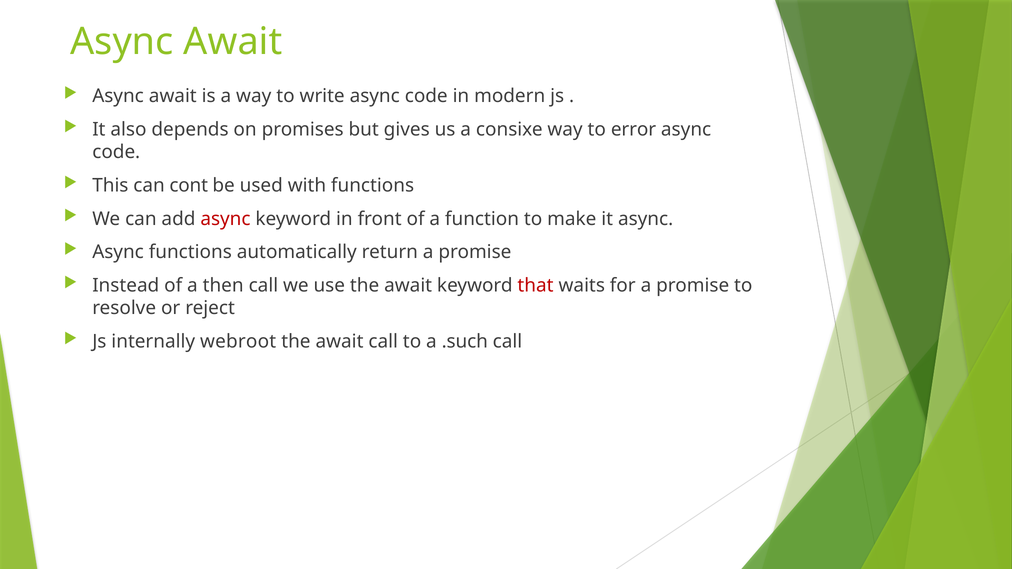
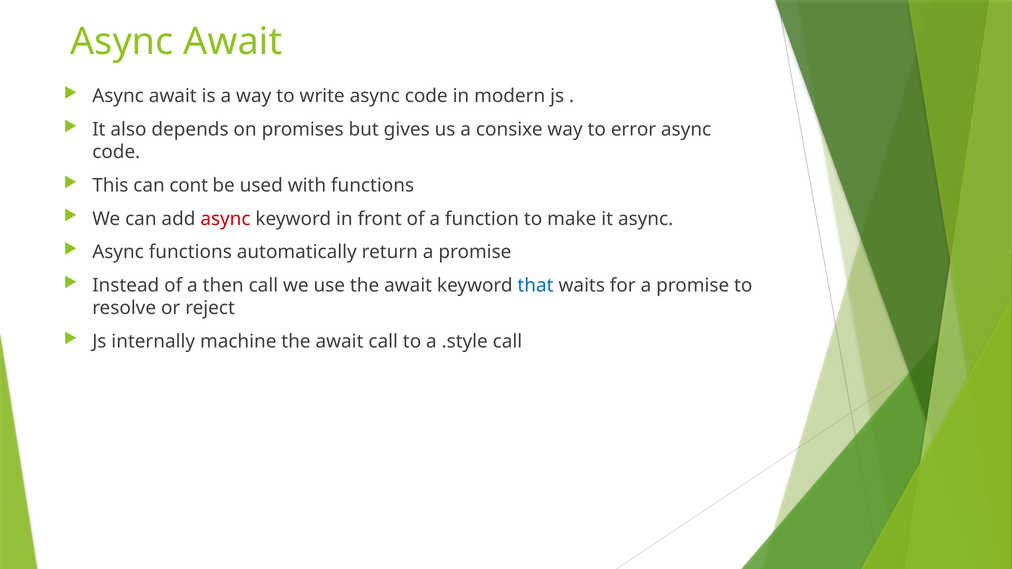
that colour: red -> blue
webroot: webroot -> machine
.such: .such -> .style
